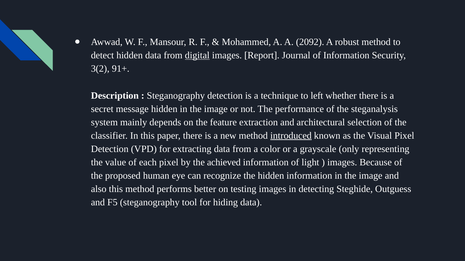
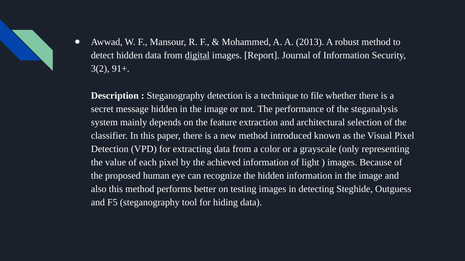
2092: 2092 -> 2013
left: left -> file
introduced underline: present -> none
